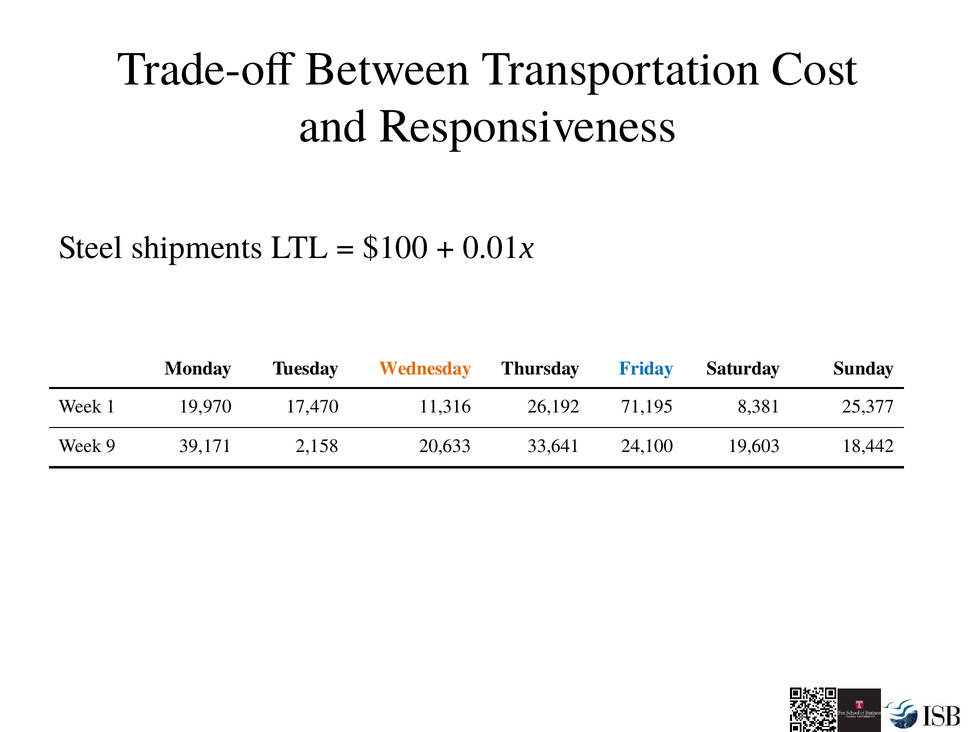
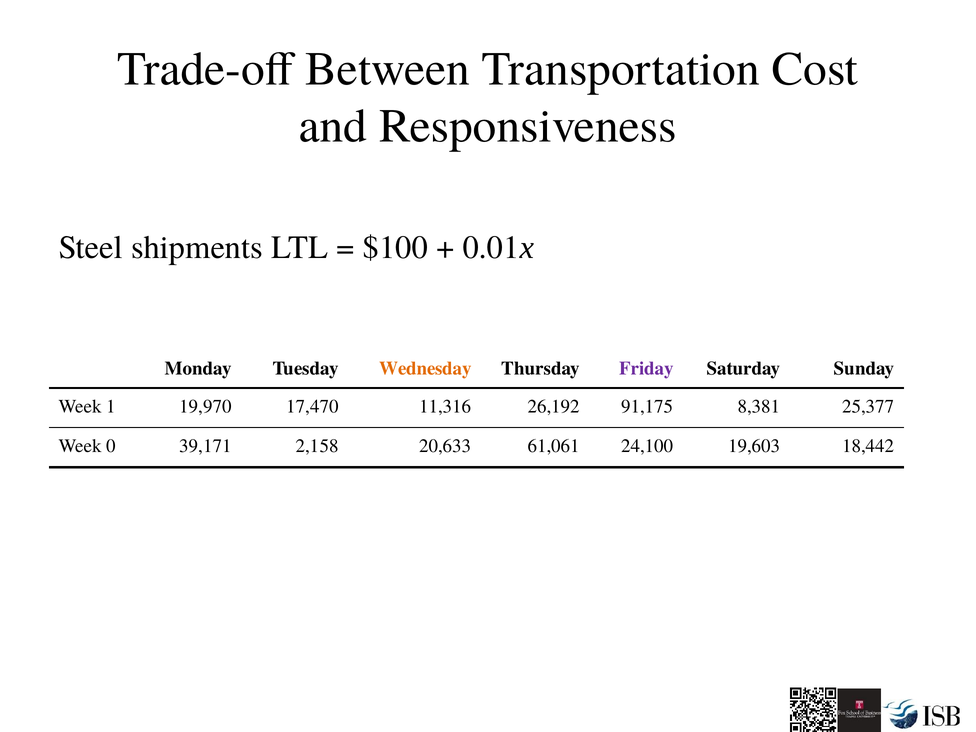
Friday colour: blue -> purple
71,195: 71,195 -> 91,175
9: 9 -> 0
33,641: 33,641 -> 61,061
